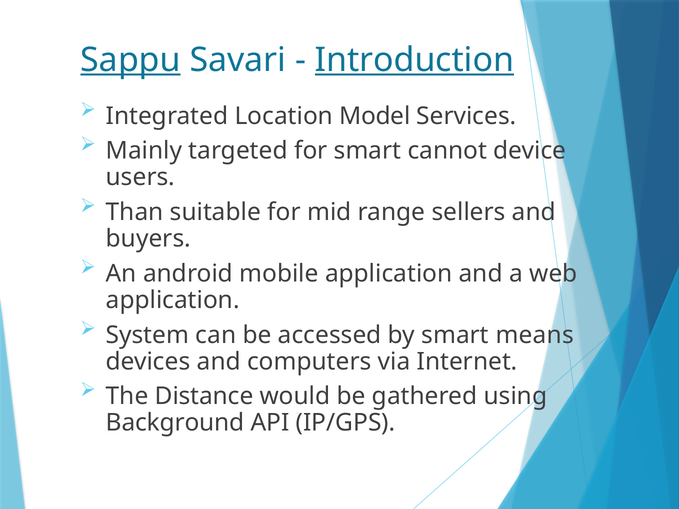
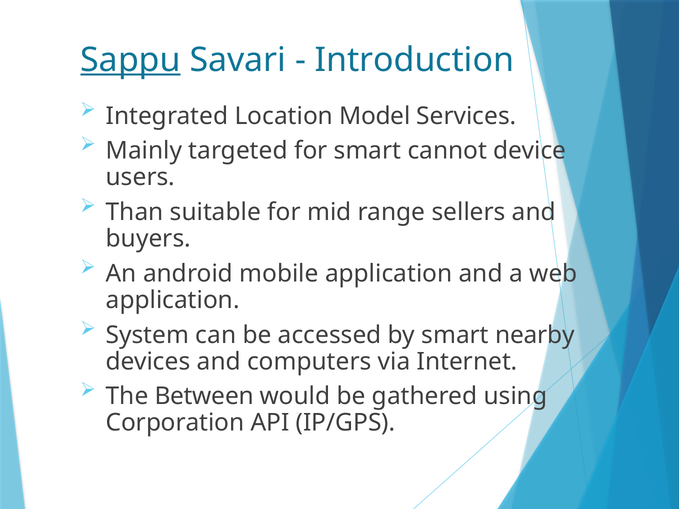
Introduction underline: present -> none
means: means -> nearby
Distance: Distance -> Between
Background: Background -> Corporation
